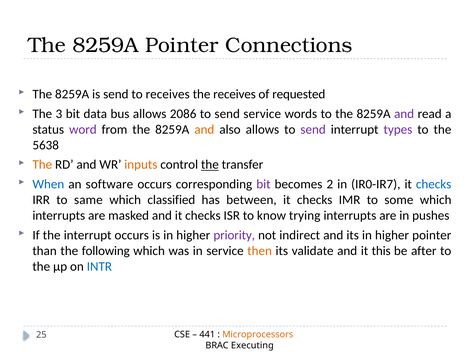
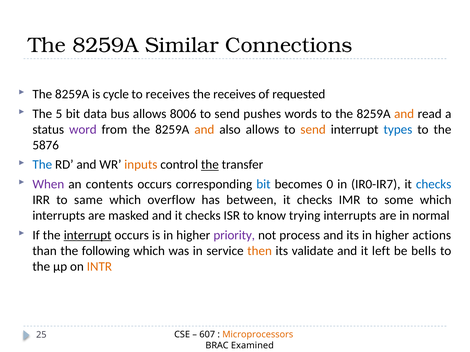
8259A Pointer: Pointer -> Similar
is send: send -> cycle
3: 3 -> 5
2086: 2086 -> 8006
send service: service -> pushes
and at (404, 114) colour: purple -> orange
send at (313, 130) colour: purple -> orange
types colour: purple -> blue
5638: 5638 -> 5876
The at (42, 165) colour: orange -> blue
When colour: blue -> purple
software: software -> contents
bit at (263, 184) colour: purple -> blue
2: 2 -> 0
classified: classified -> overflow
pushes: pushes -> normal
interrupt at (88, 235) underline: none -> present
indirect: indirect -> process
higher pointer: pointer -> actions
this: this -> left
after: after -> bells
INTR colour: blue -> orange
441: 441 -> 607
Executing: Executing -> Examined
